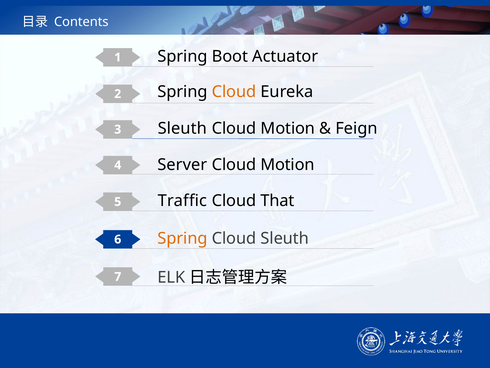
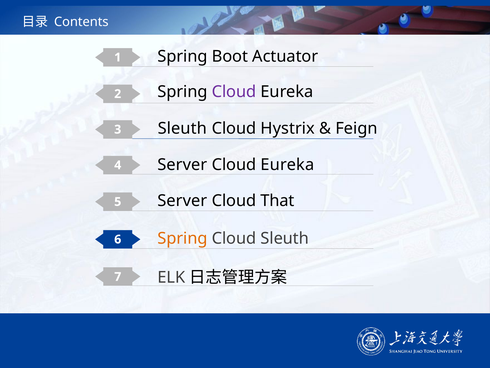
Cloud at (234, 92) colour: orange -> purple
Motion at (288, 128): Motion -> Hystrix
Motion at (288, 165): Motion -> Eureka
5 Traffic: Traffic -> Server
